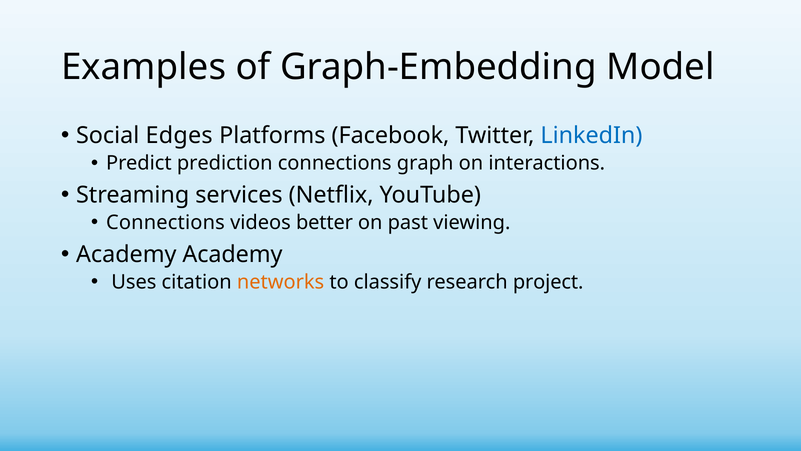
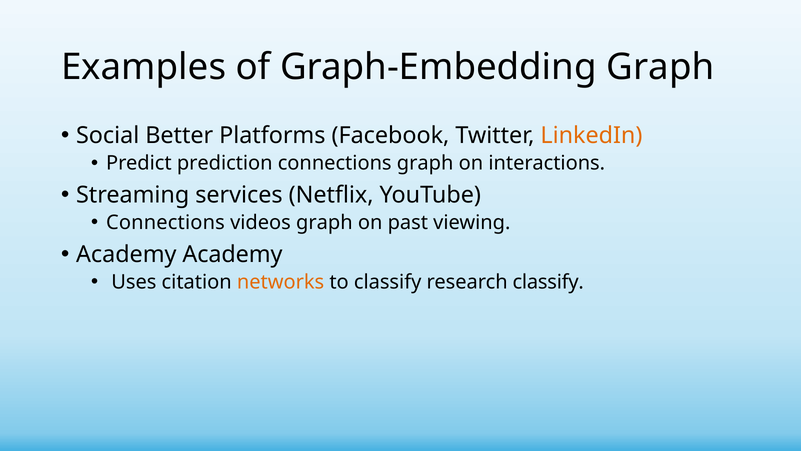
Graph-Embedding Model: Model -> Graph
Edges: Edges -> Better
LinkedIn colour: blue -> orange
videos better: better -> graph
research project: project -> classify
